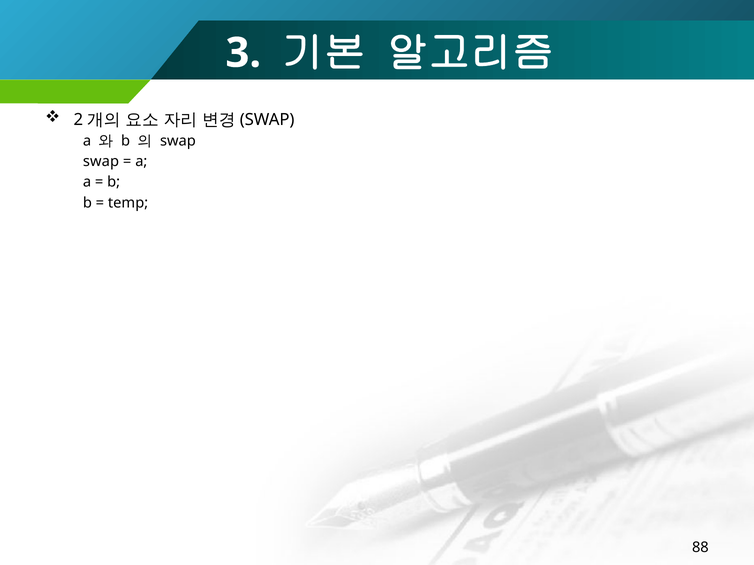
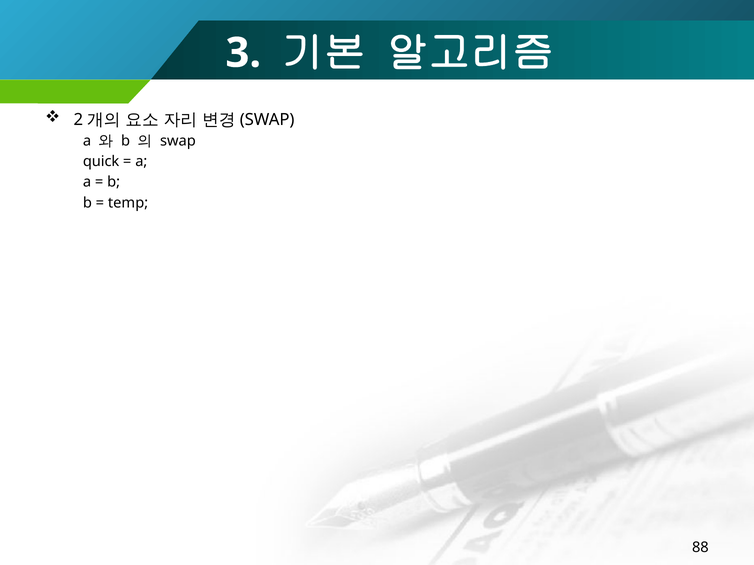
swap at (101, 162): swap -> quick
